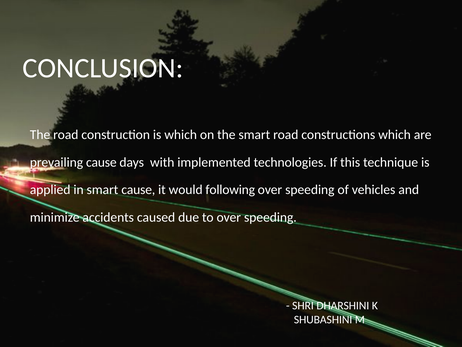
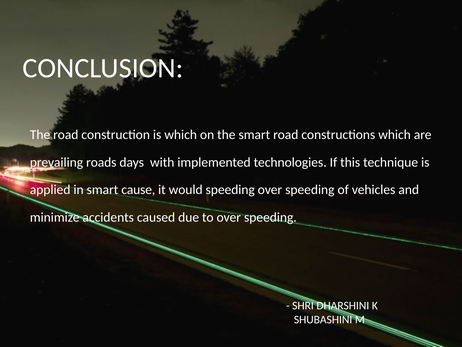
prevailing cause: cause -> roads
would following: following -> speeding
